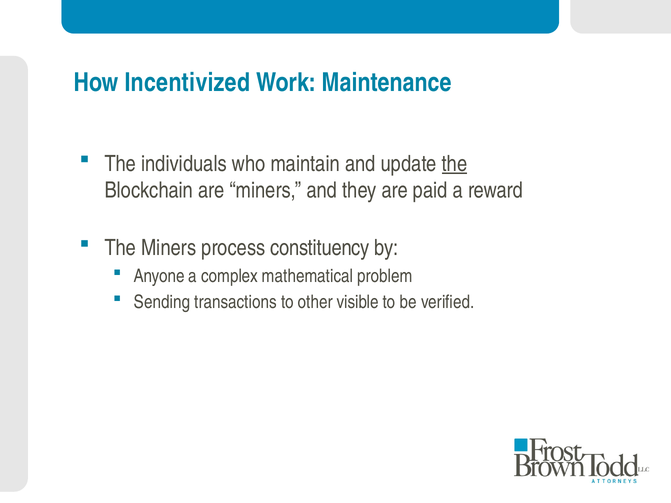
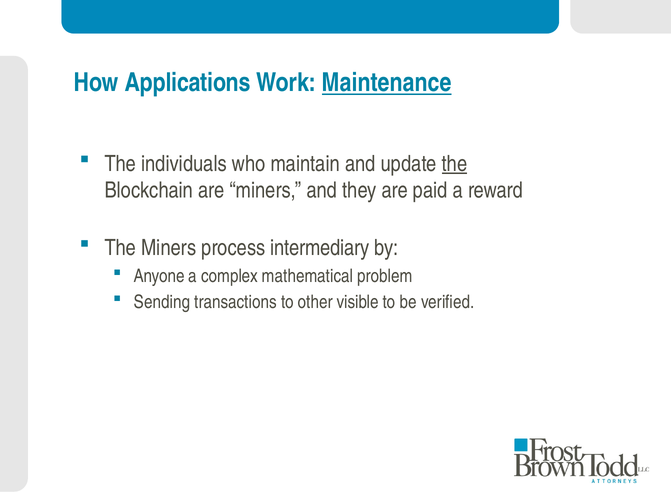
Incentivized: Incentivized -> Applications
Maintenance underline: none -> present
constituency: constituency -> intermediary
